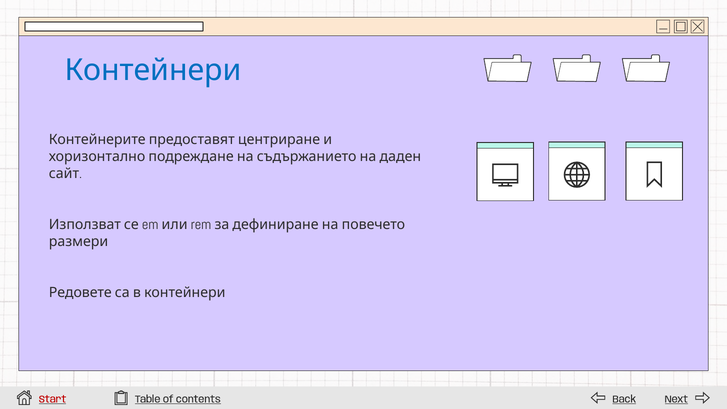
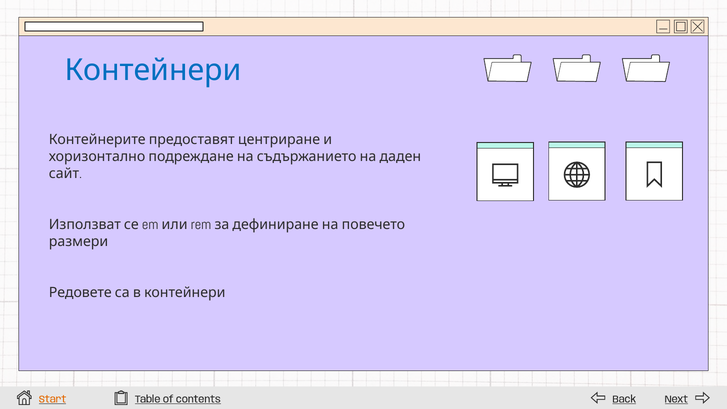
Start colour: red -> orange
